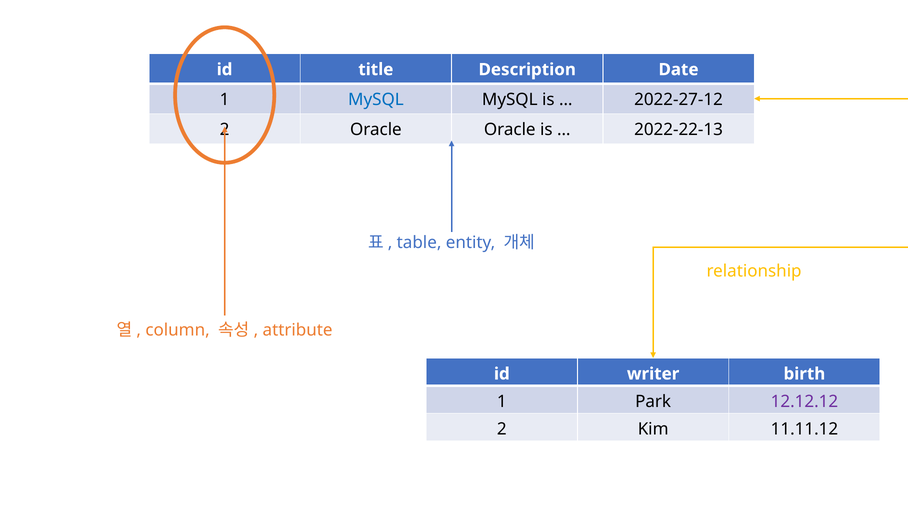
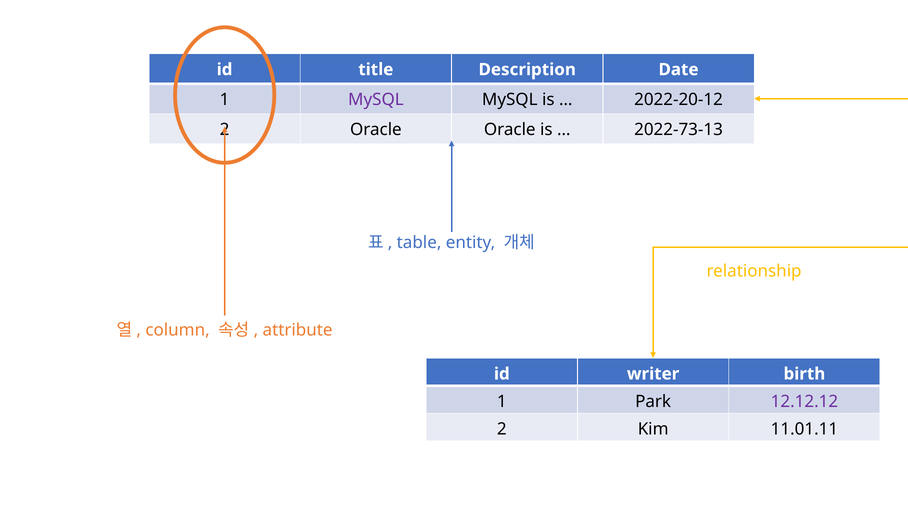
MySQL at (376, 100) colour: blue -> purple
2022-27-12: 2022-27-12 -> 2022-20-12
2022-22-13: 2022-22-13 -> 2022-73-13
11.11.12: 11.11.12 -> 11.01.11
